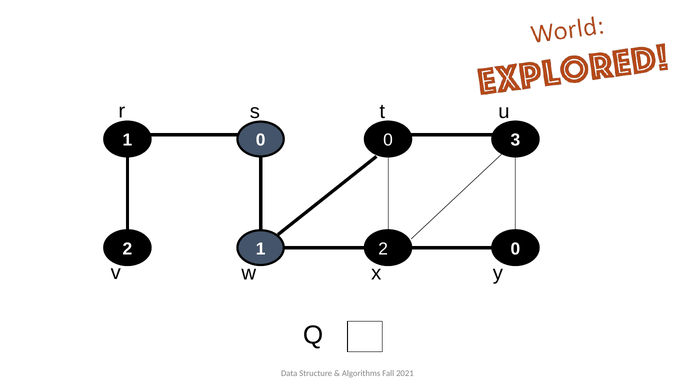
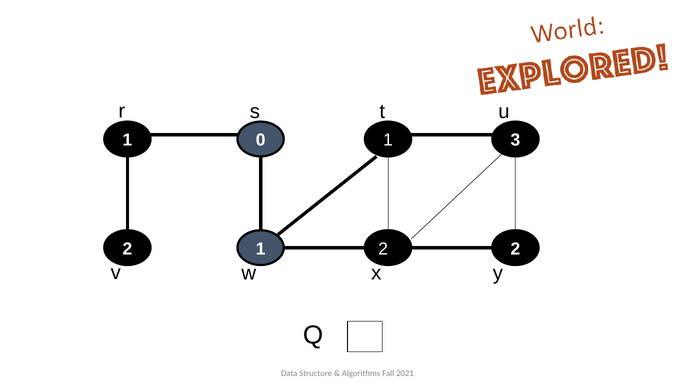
0 0: 0 -> 1
22 0: 0 -> 2
